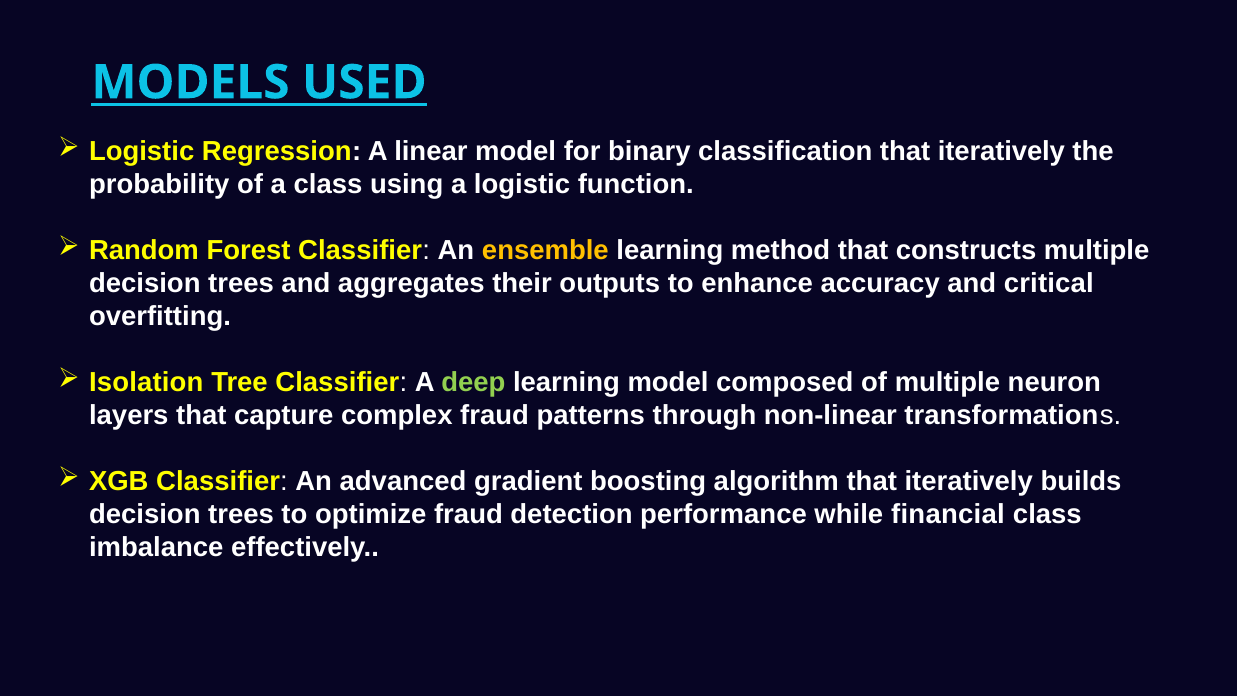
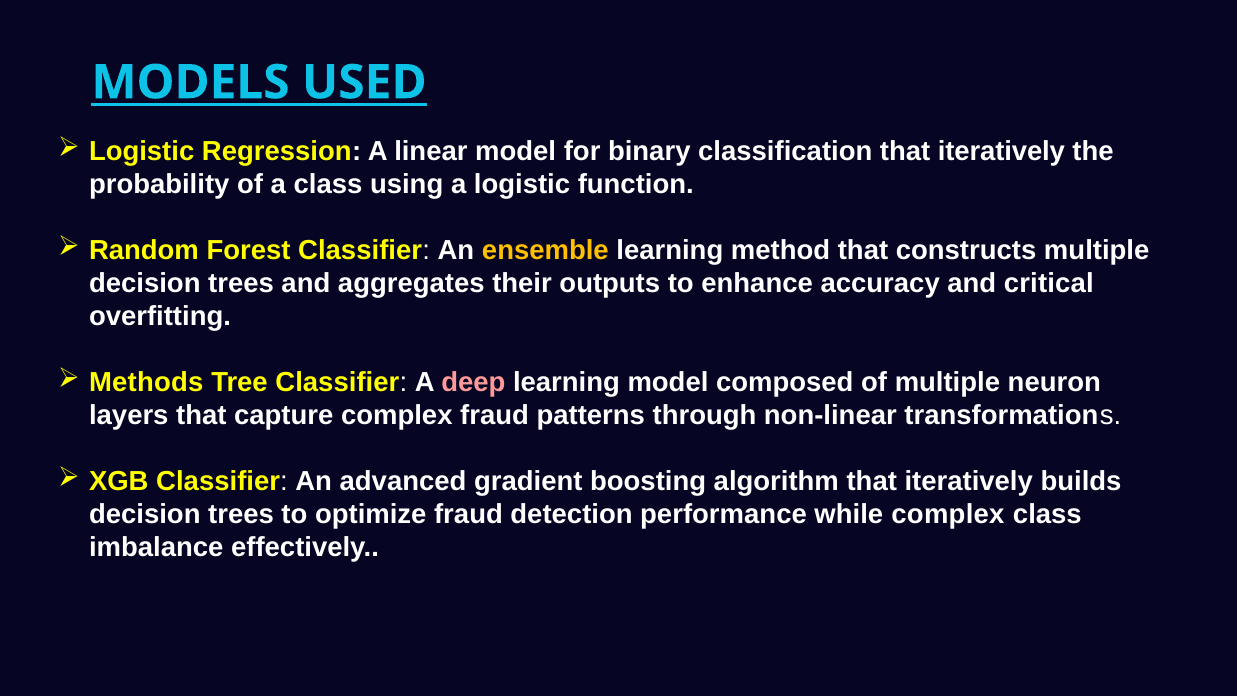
Isolation: Isolation -> Methods
deep colour: light green -> pink
while financial: financial -> complex
